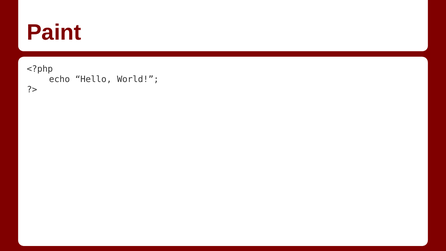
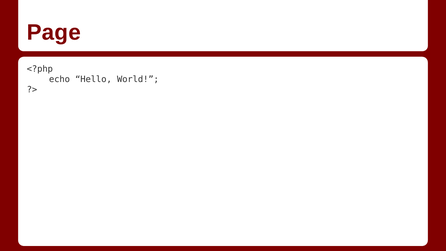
Paint: Paint -> Page
